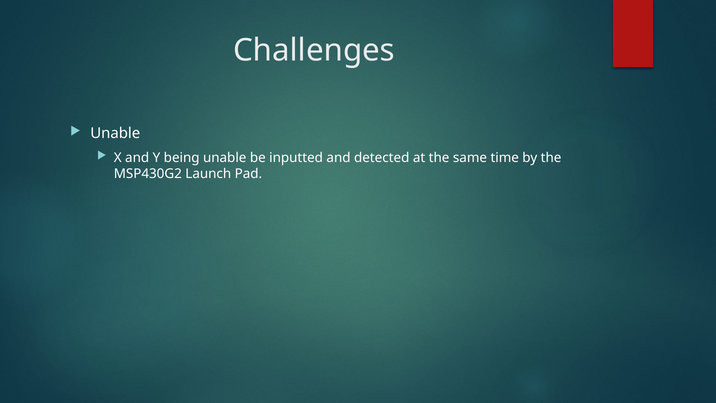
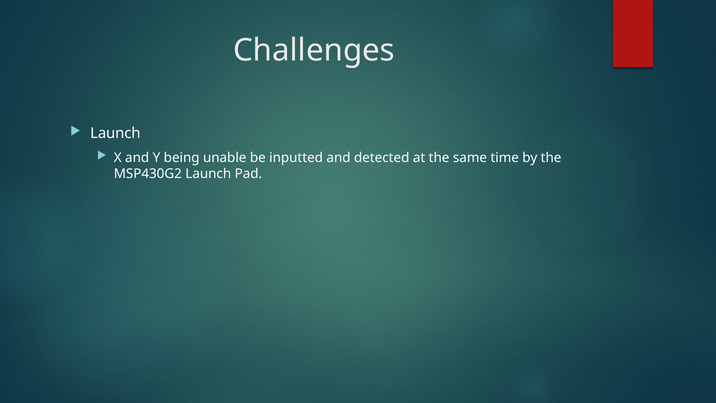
Unable at (115, 133): Unable -> Launch
